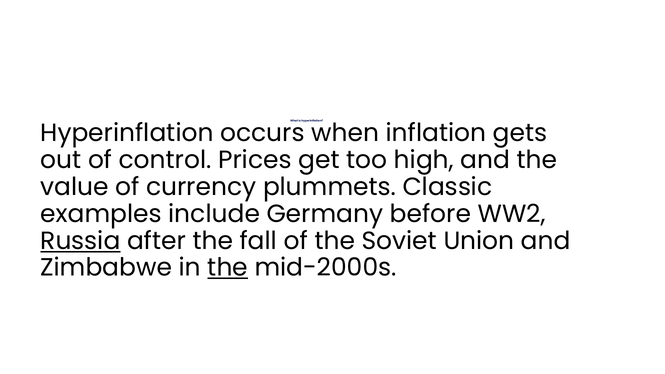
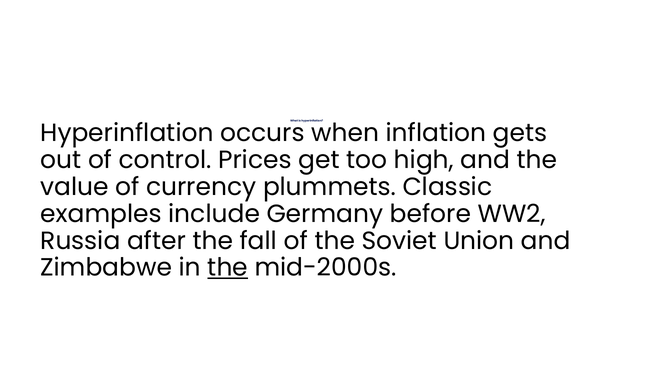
Russia underline: present -> none
